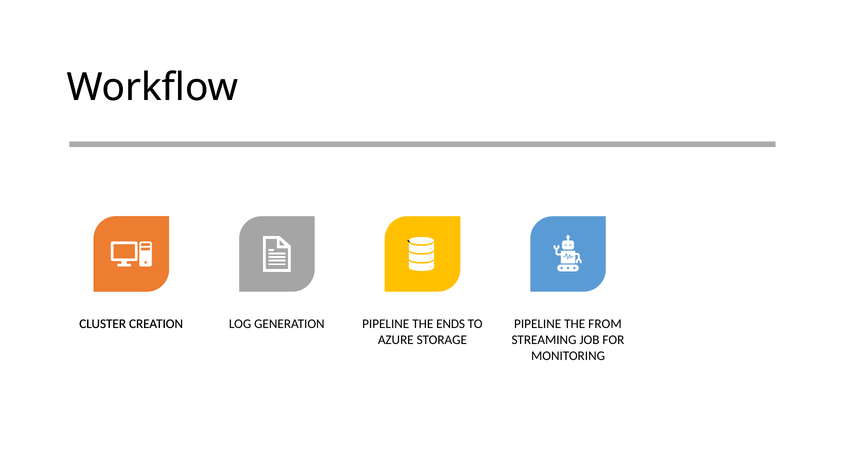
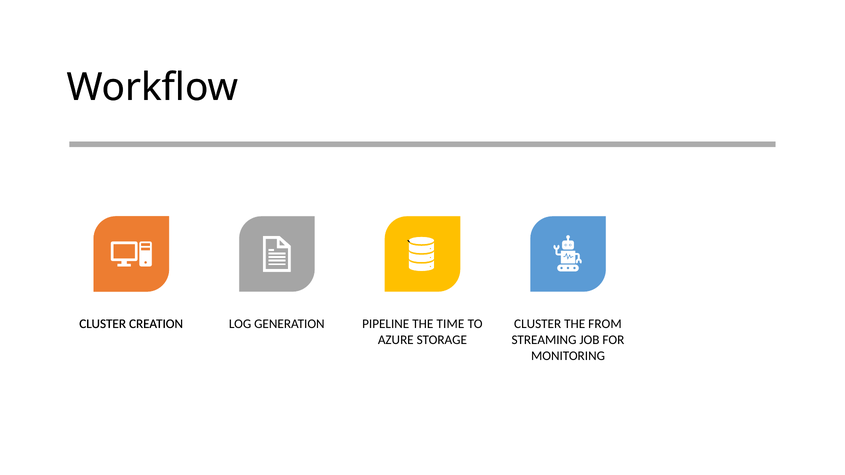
ENDS: ENDS -> TIME
PIPELINE at (538, 324): PIPELINE -> CLUSTER
